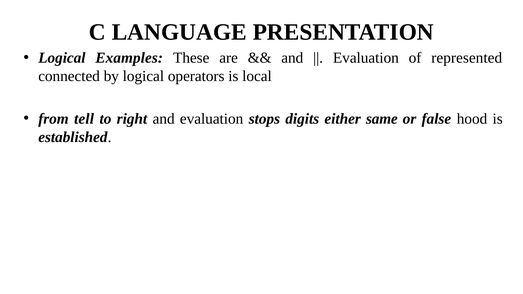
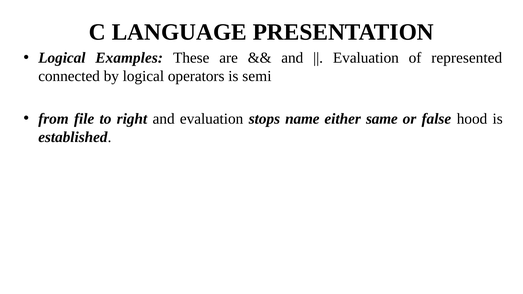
local: local -> semi
tell: tell -> file
digits: digits -> name
